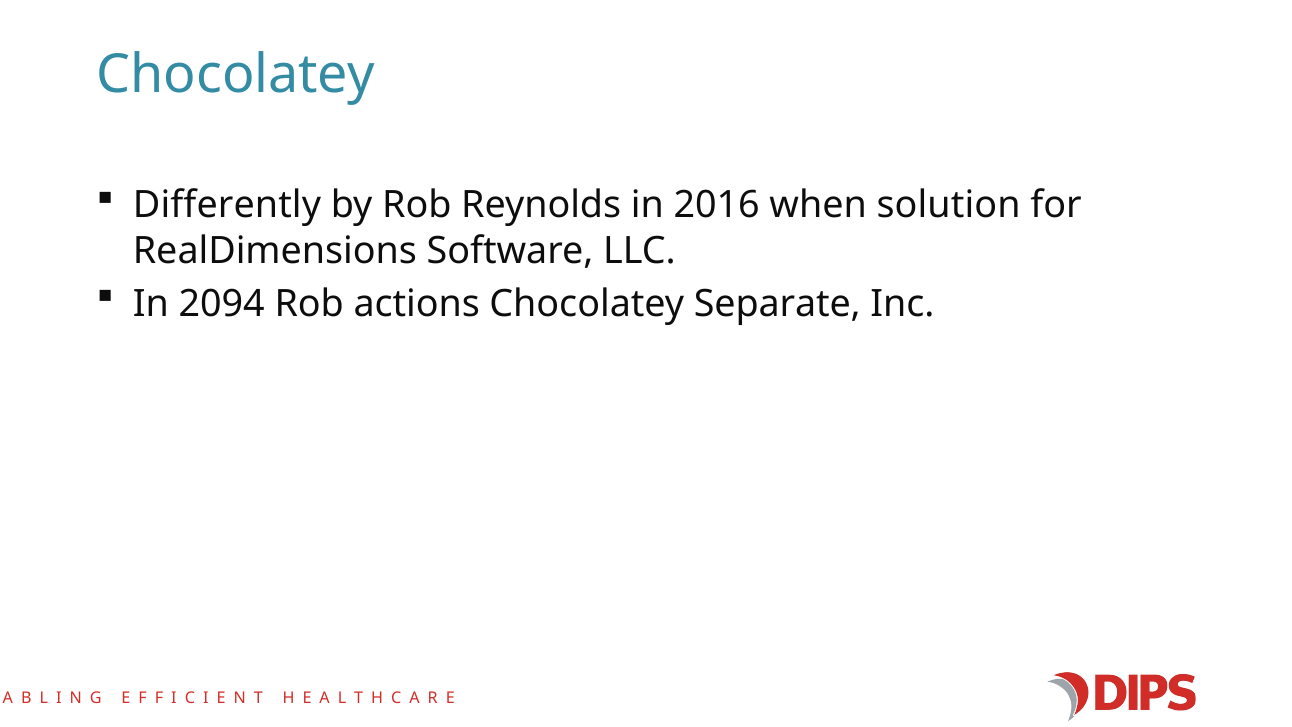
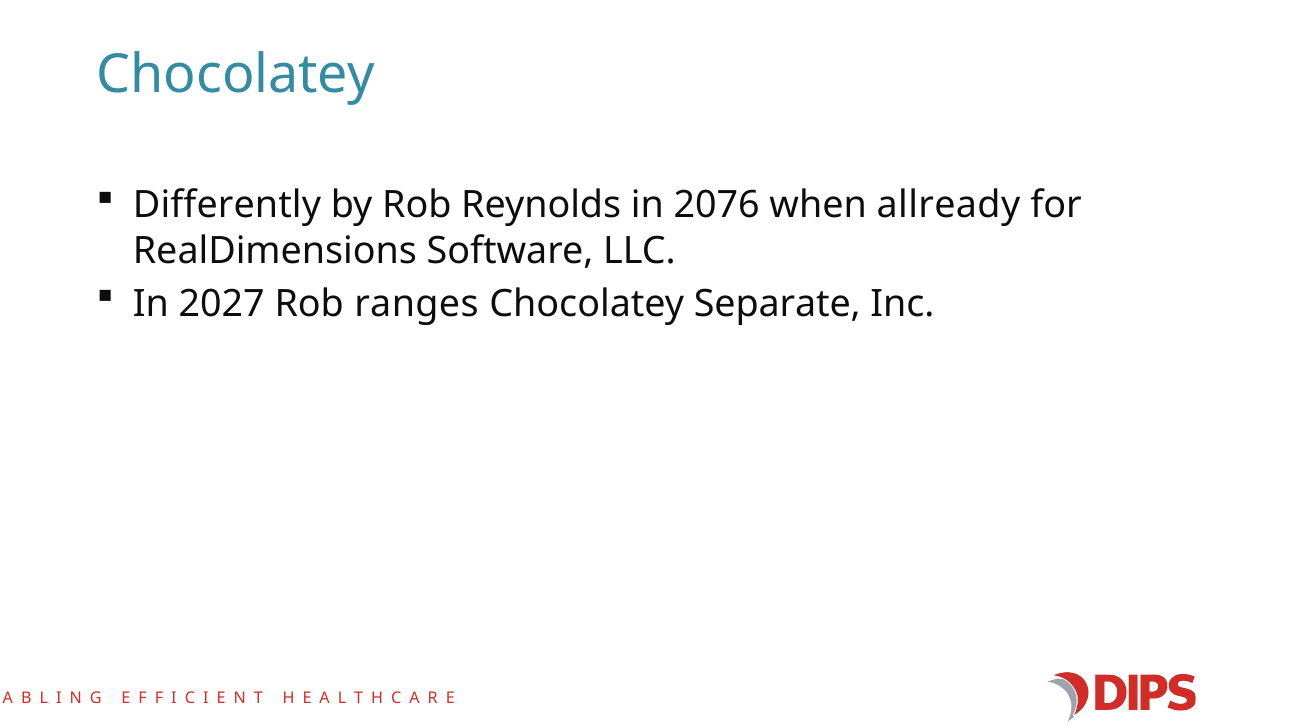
2016: 2016 -> 2076
solution: solution -> allready
2094: 2094 -> 2027
actions: actions -> ranges
